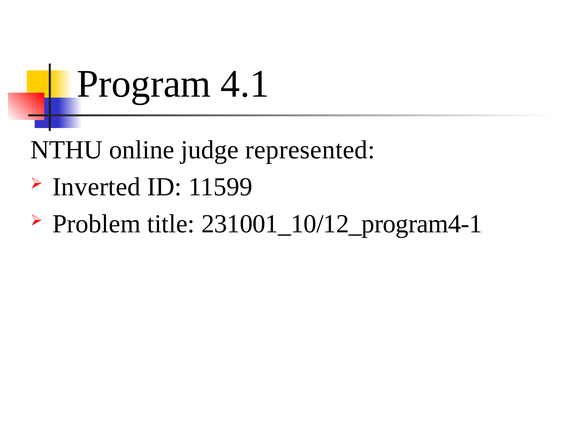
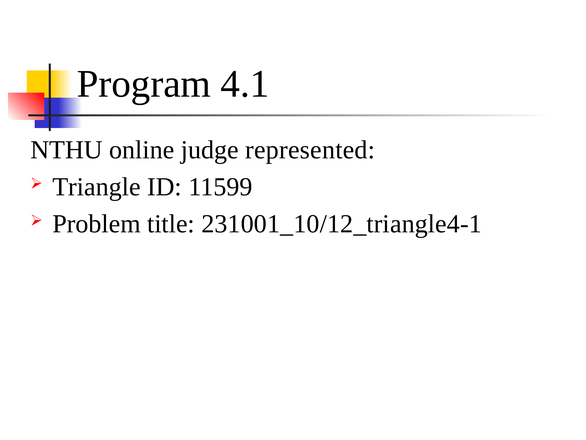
Inverted: Inverted -> Triangle
231001_10/12_program4-1: 231001_10/12_program4-1 -> 231001_10/12_triangle4-1
